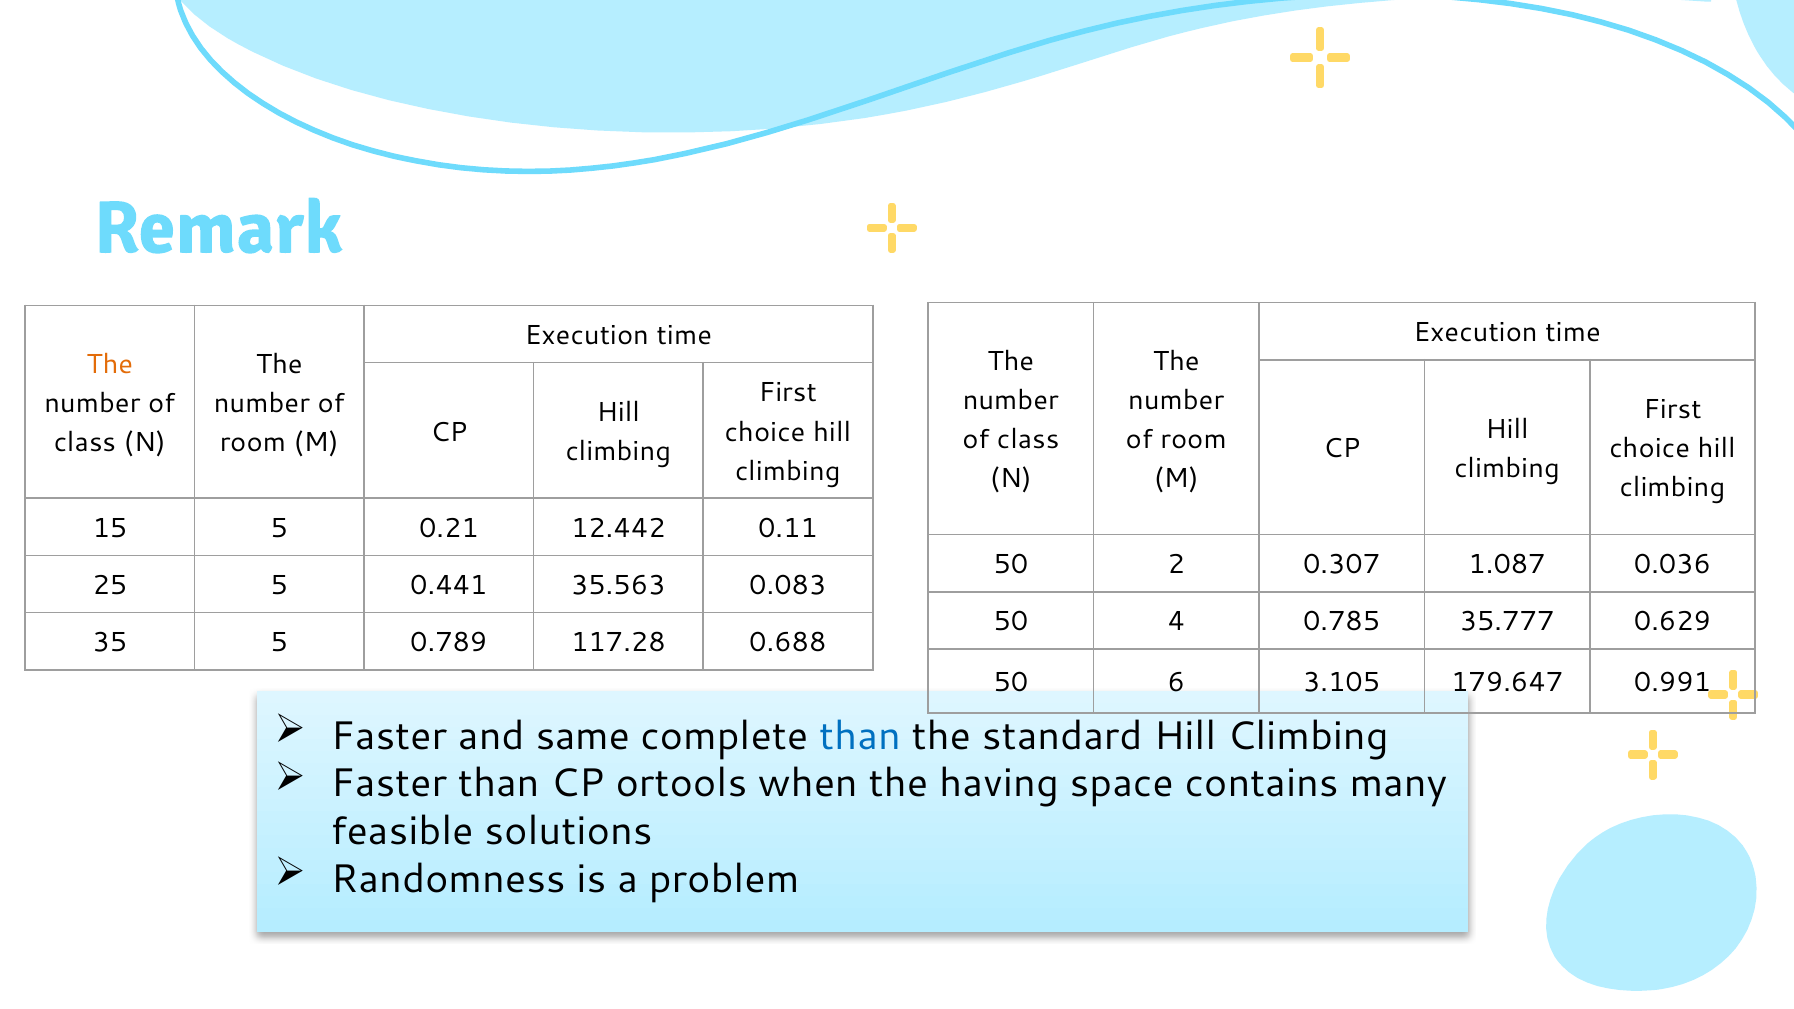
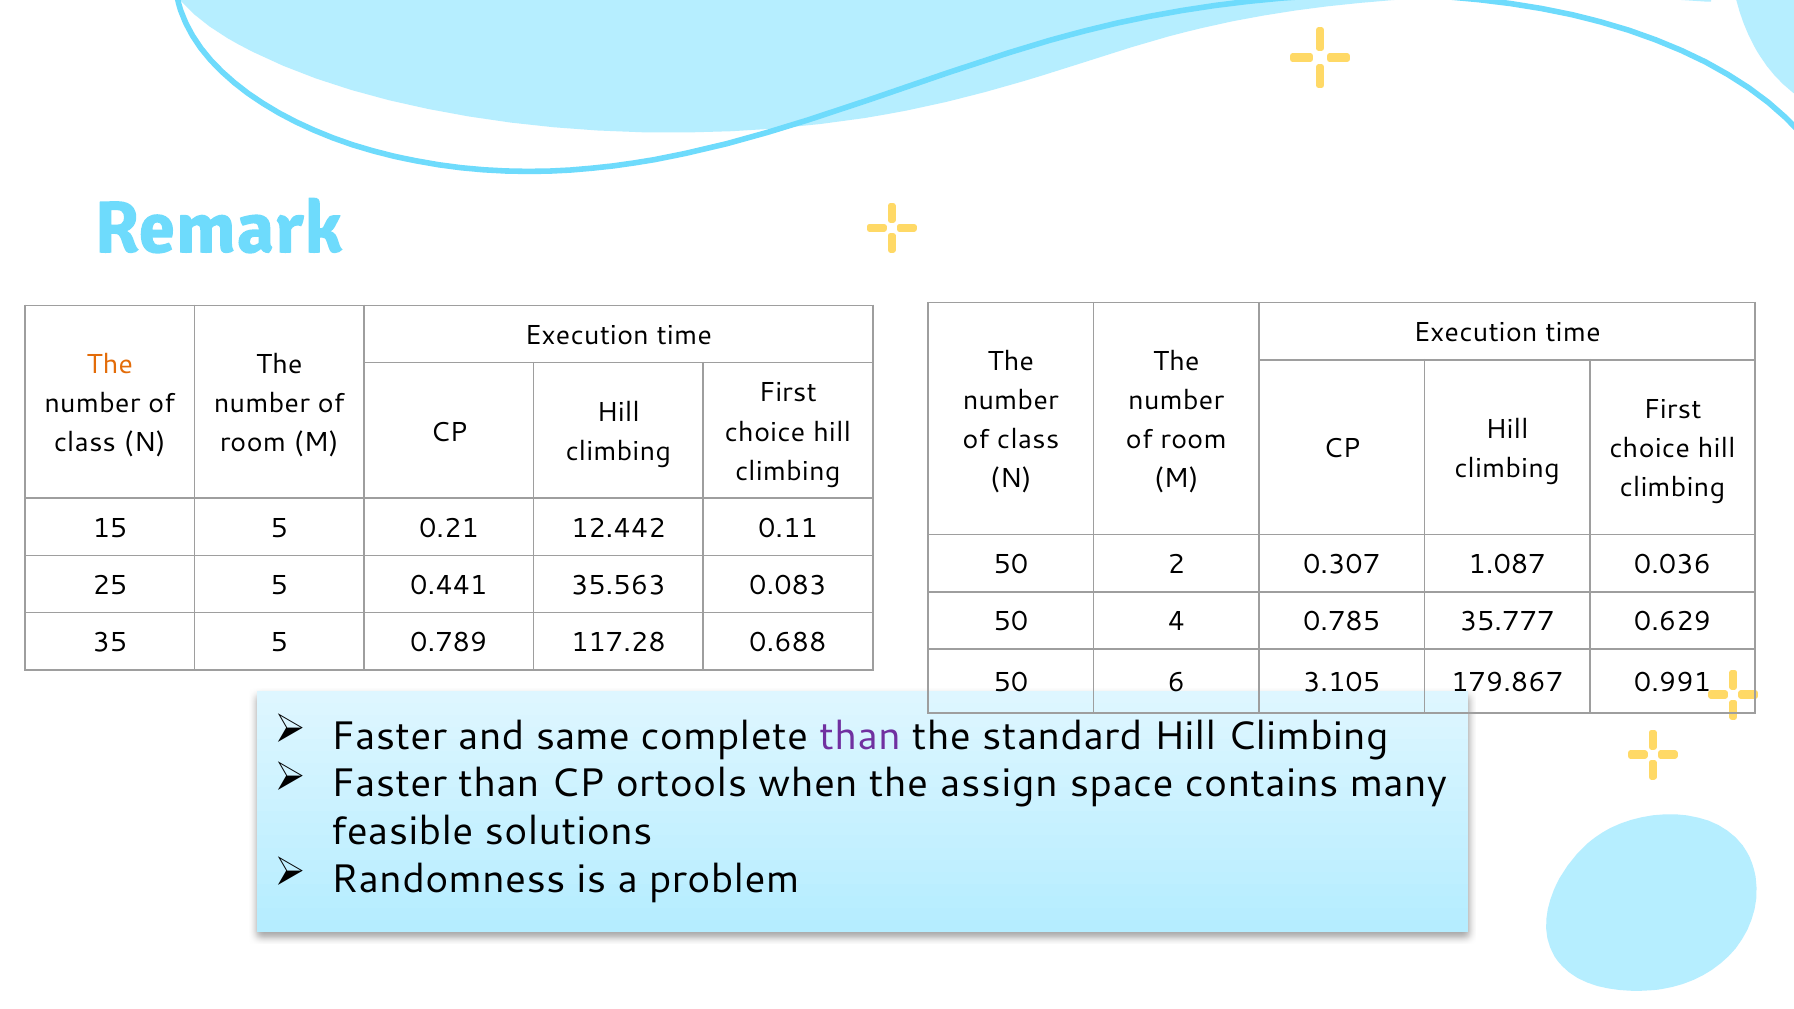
179.647: 179.647 -> 179.867
than at (860, 736) colour: blue -> purple
having: having -> assign
